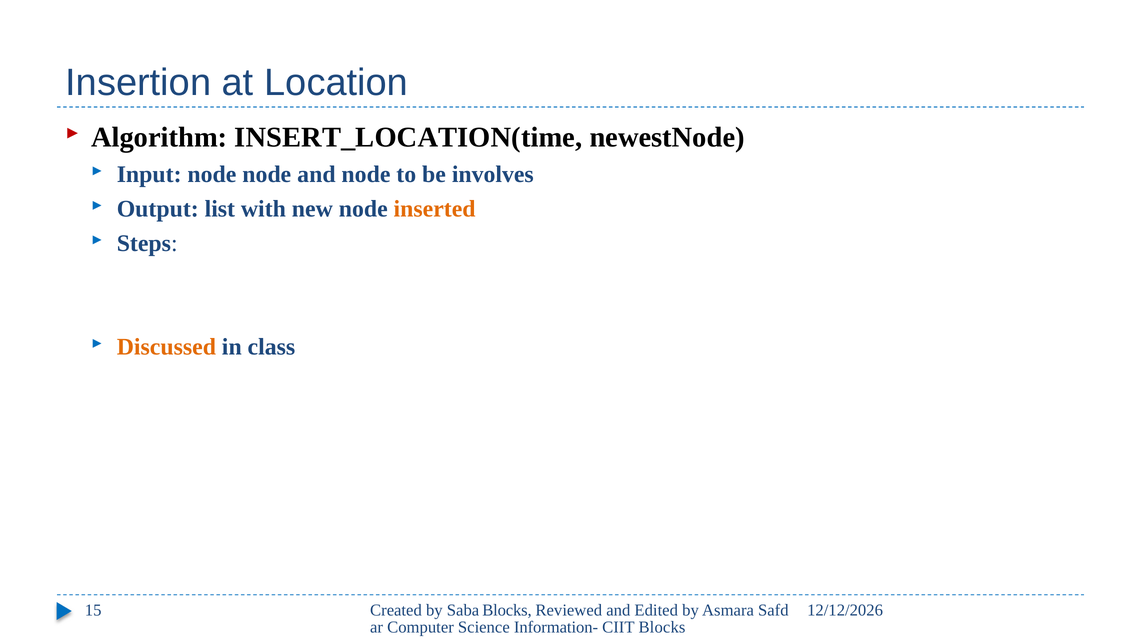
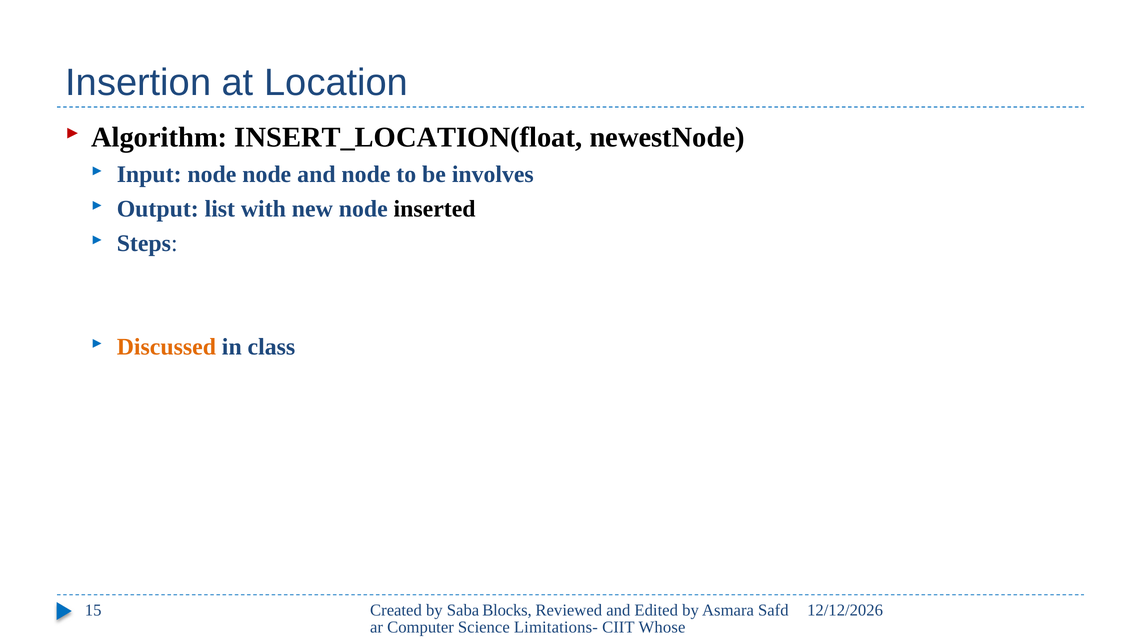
INSERT_LOCATION(time: INSERT_LOCATION(time -> INSERT_LOCATION(float
inserted colour: orange -> black
Information-: Information- -> Limitations-
CIIT Blocks: Blocks -> Whose
